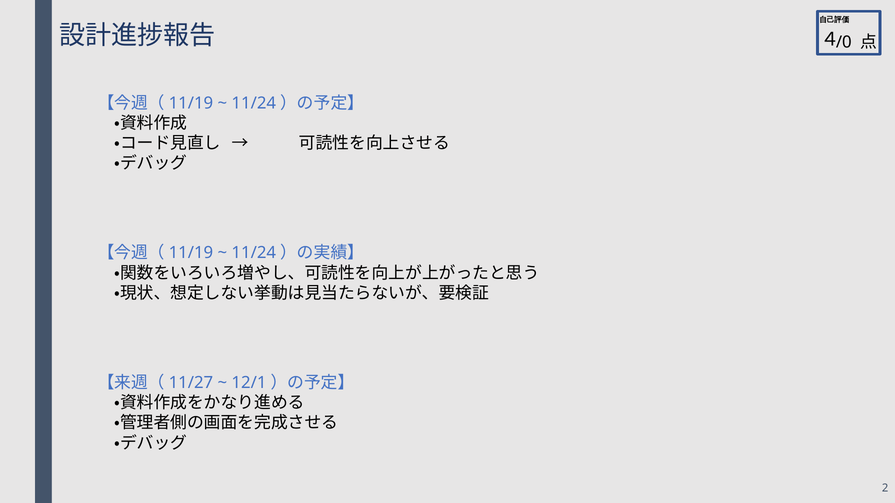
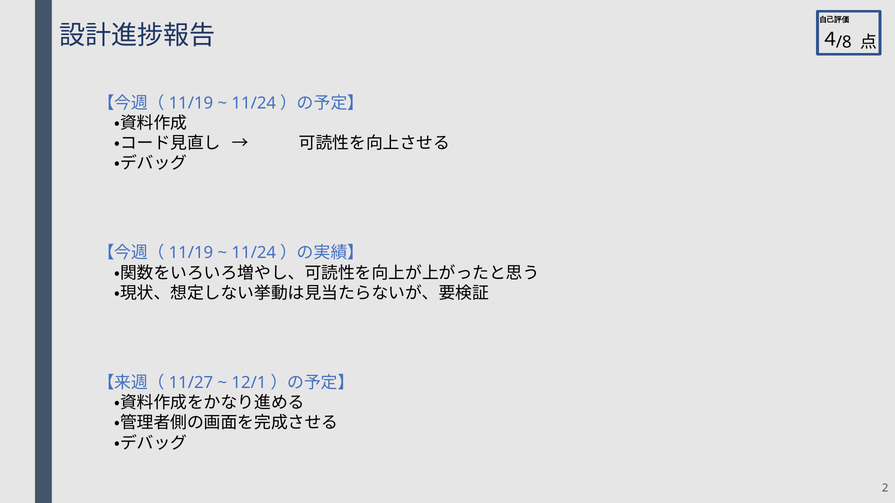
/0: /0 -> /8
